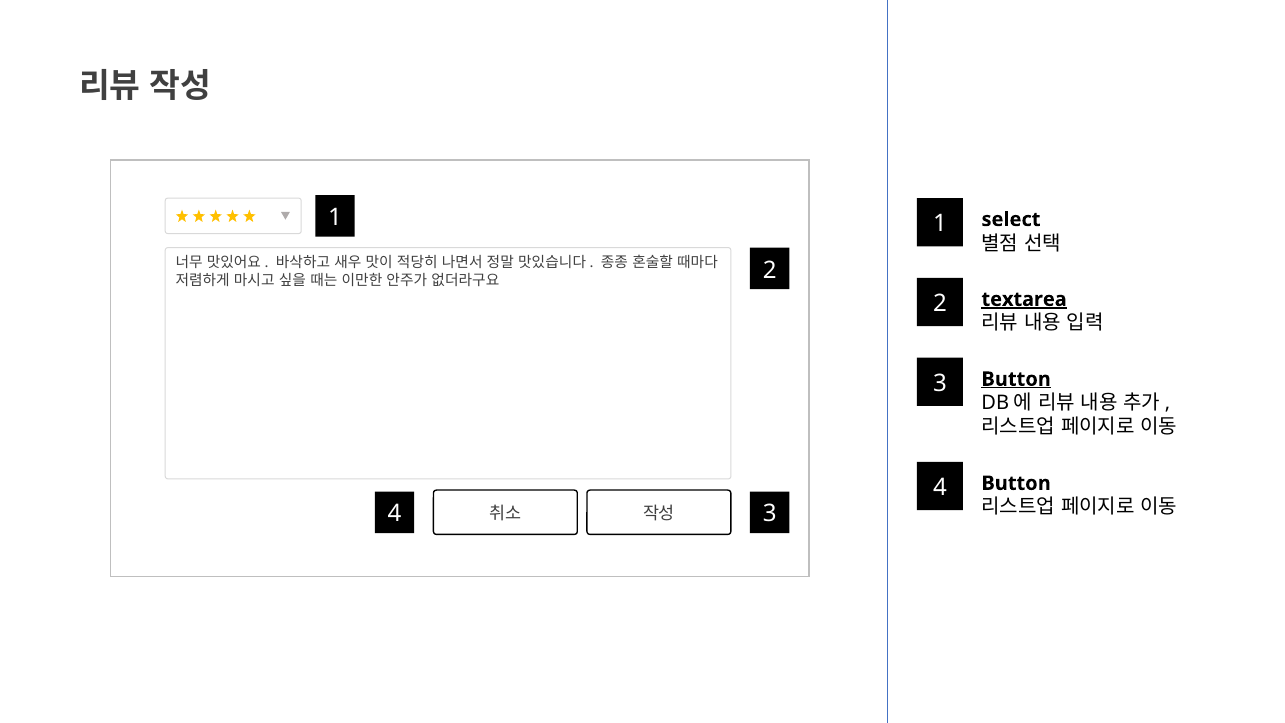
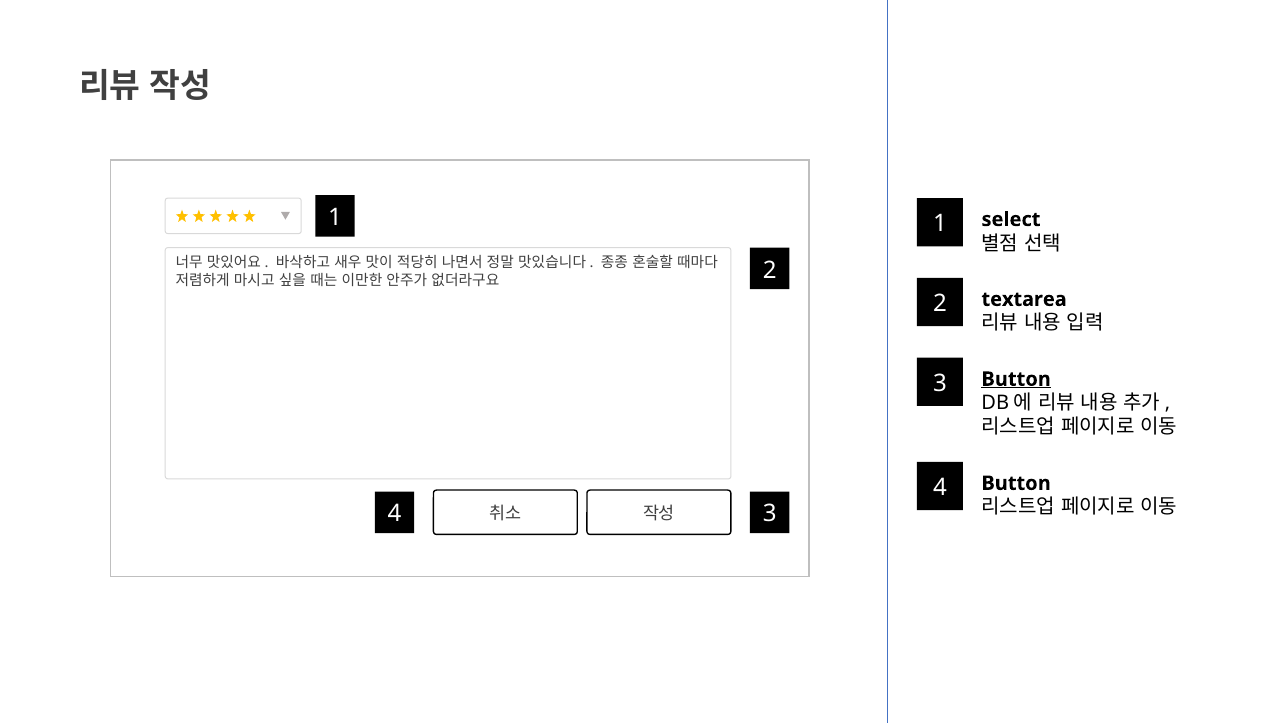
textarea underline: present -> none
